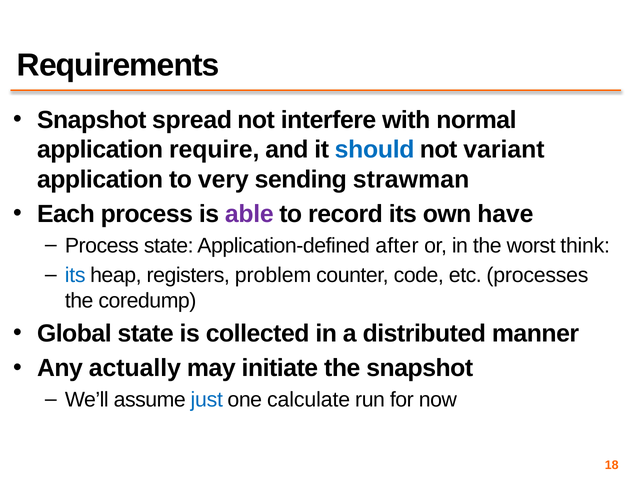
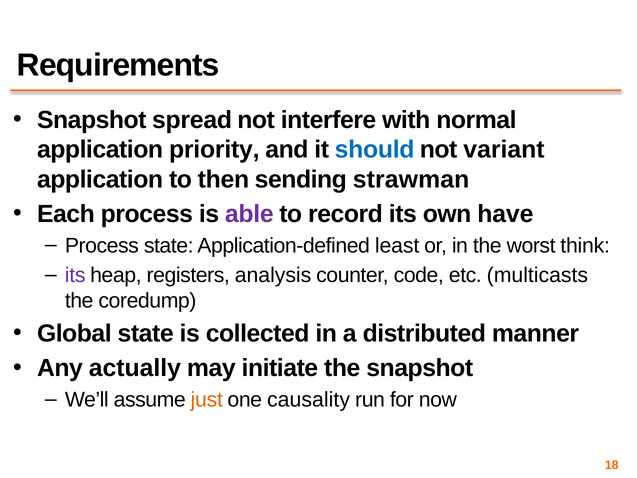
require: require -> priority
very: very -> then
after: after -> least
its at (75, 275) colour: blue -> purple
problem: problem -> analysis
processes: processes -> multicasts
just colour: blue -> orange
calculate: calculate -> causality
